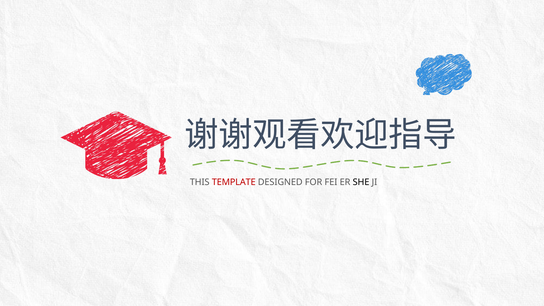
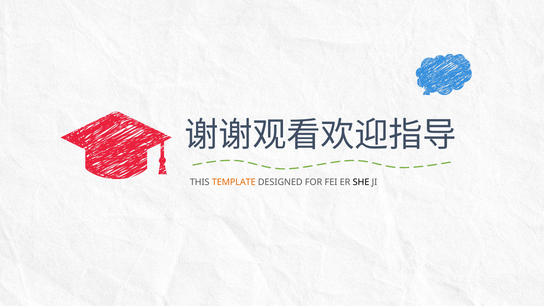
TEMPLATE colour: red -> orange
